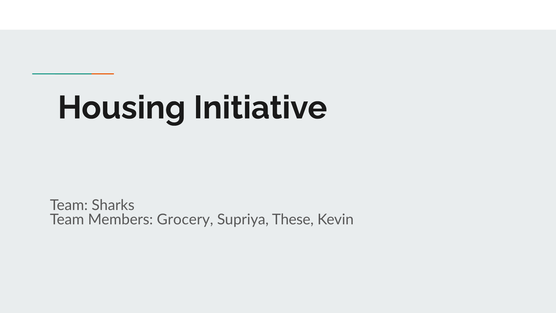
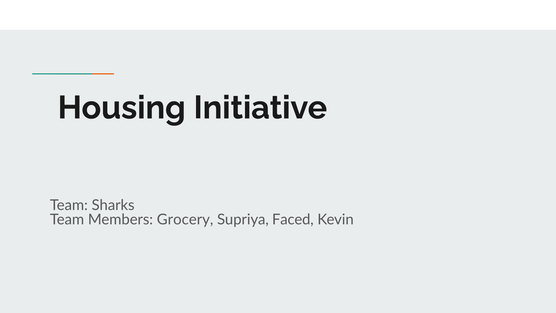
These: These -> Faced
